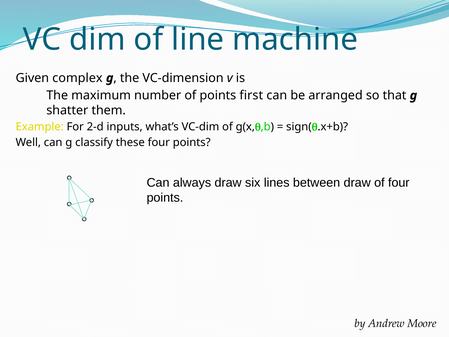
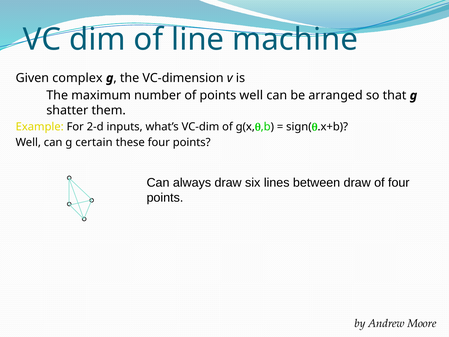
points first: first -> well
classify: classify -> certain
